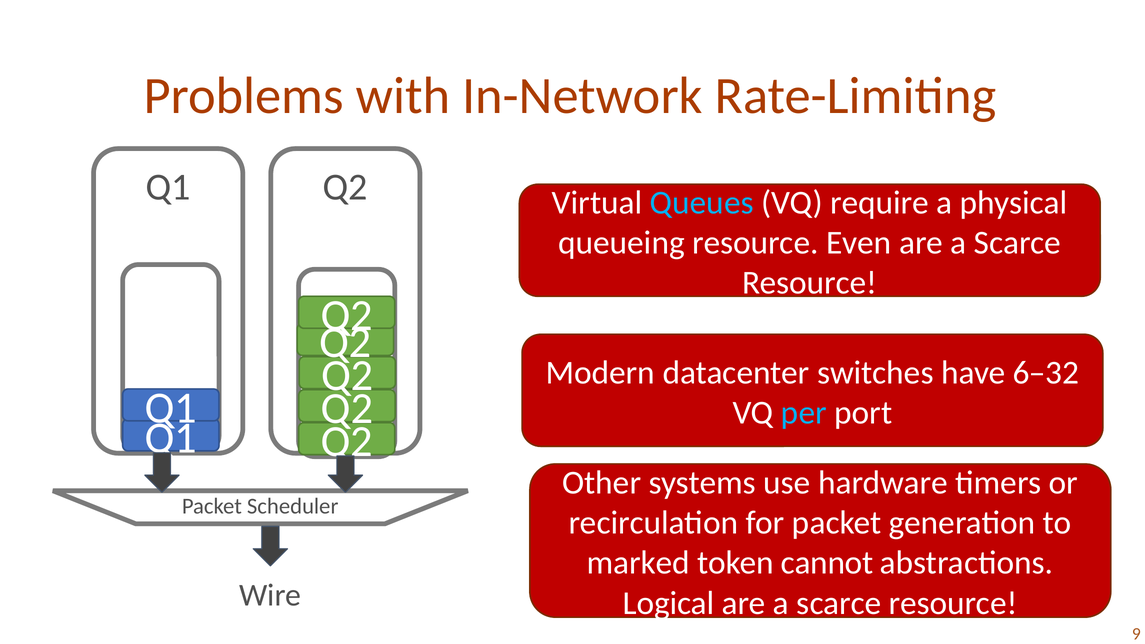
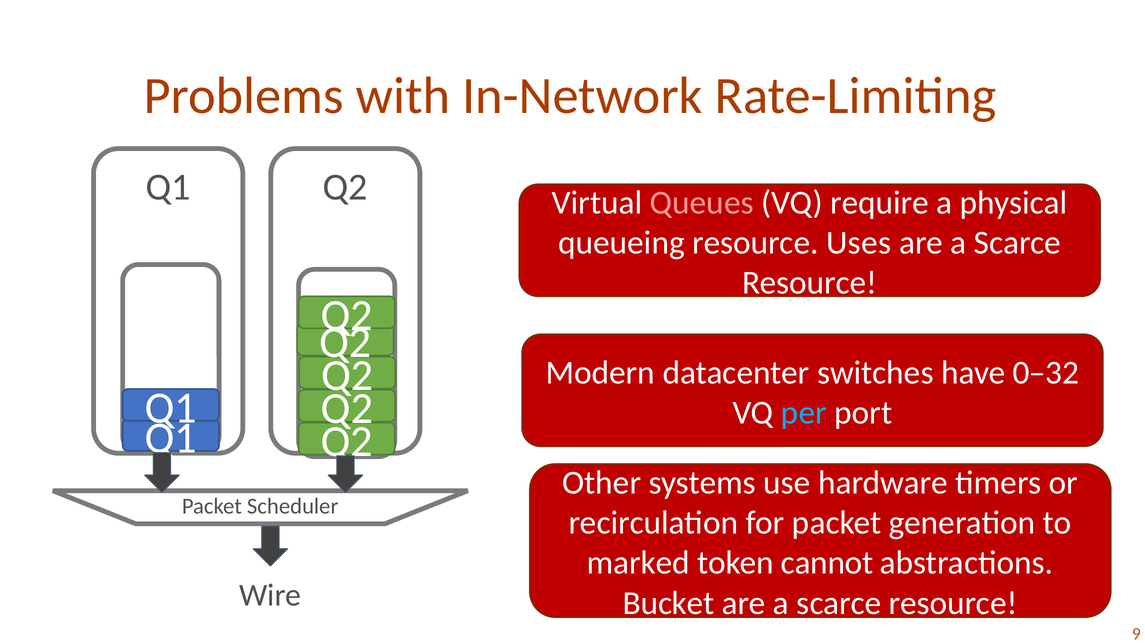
Queues colour: light blue -> pink
Even: Even -> Uses
6: 6 -> 0
Logical: Logical -> Bucket
